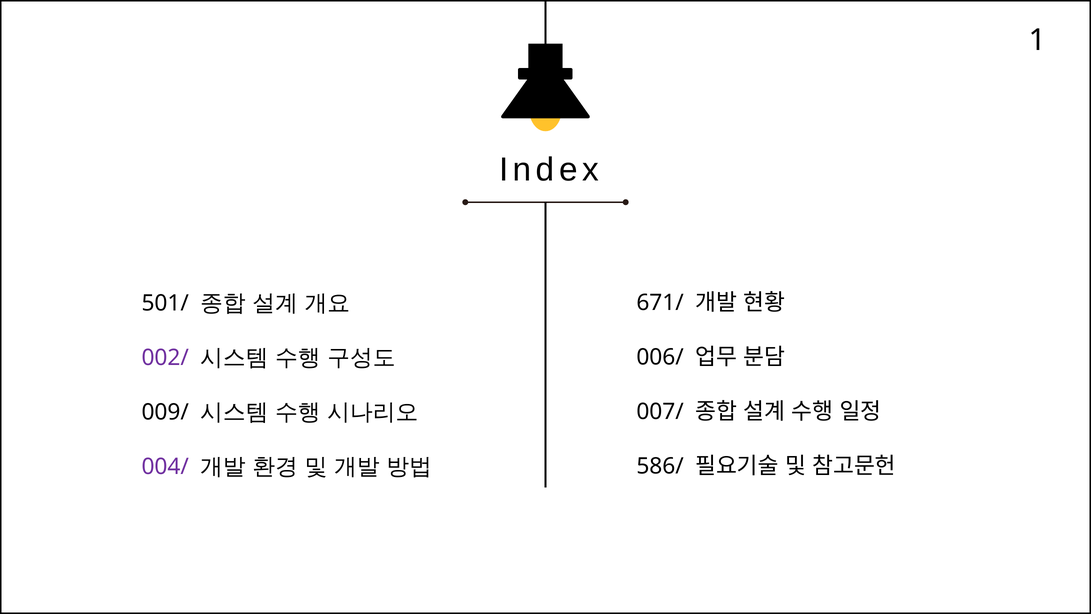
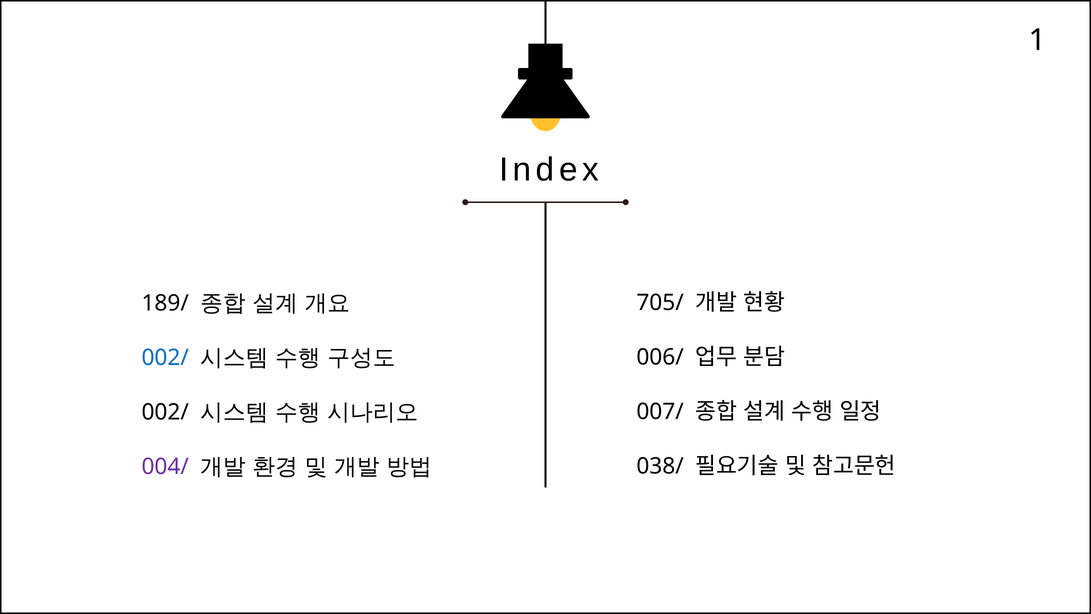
671/: 671/ -> 705/
501/: 501/ -> 189/
002/ at (165, 357) colour: purple -> blue
009/ at (165, 412): 009/ -> 002/
586/: 586/ -> 038/
